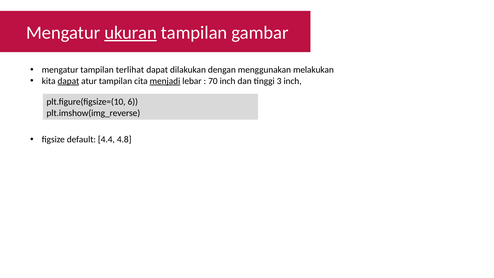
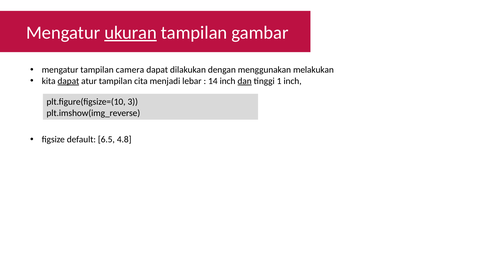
terlihat: terlihat -> camera
menjadi underline: present -> none
70: 70 -> 14
dan underline: none -> present
3: 3 -> 1
6: 6 -> 3
4.4: 4.4 -> 6.5
